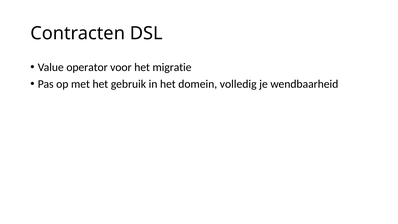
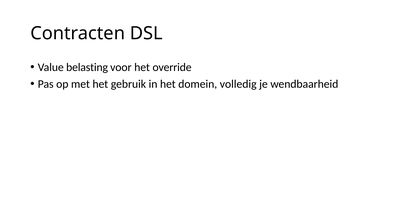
operator: operator -> belasting
migratie: migratie -> override
